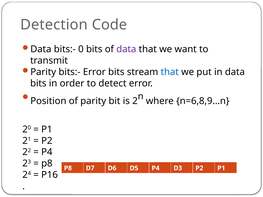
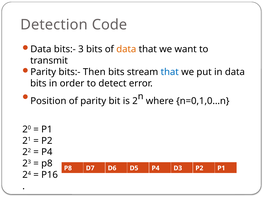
0: 0 -> 3
data at (126, 49) colour: purple -> orange
bits:- Error: Error -> Then
n=6,8,9…n: n=6,8,9…n -> n=0,1,0…n
